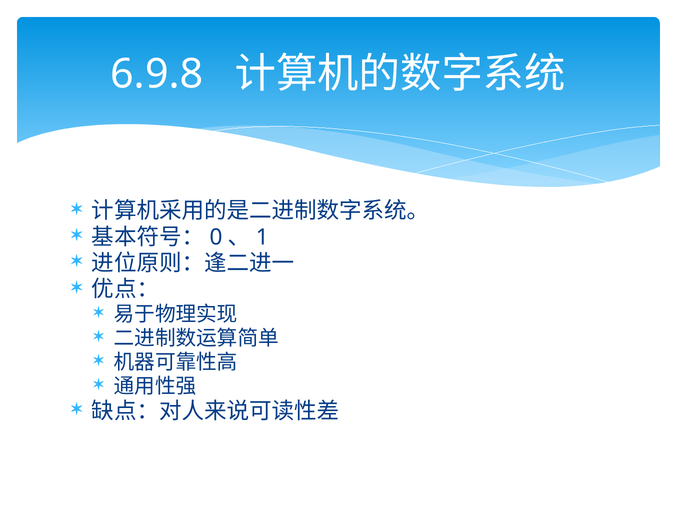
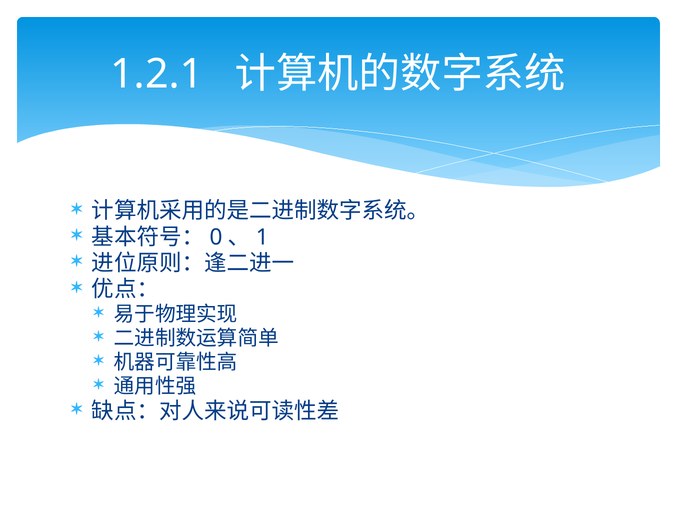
6.9.8: 6.9.8 -> 1.2.1
